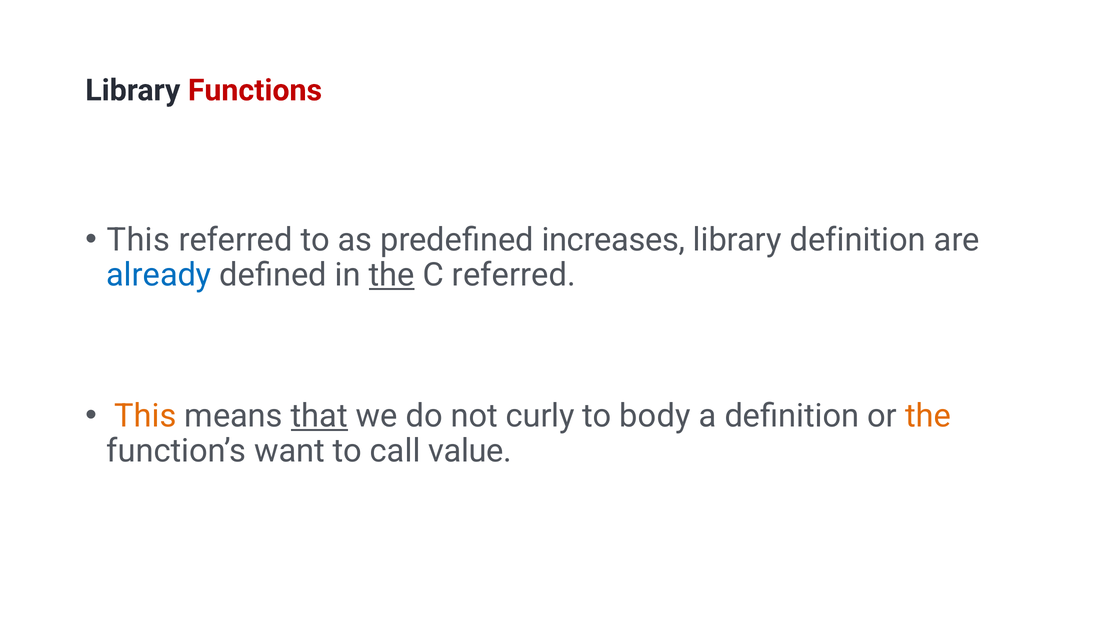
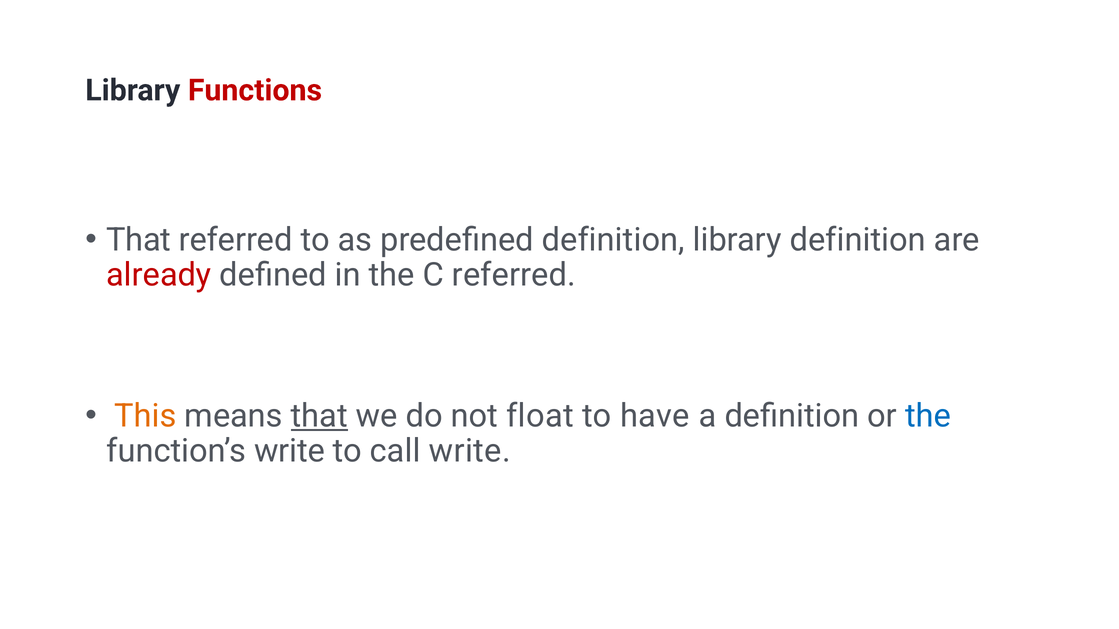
This at (138, 240): This -> That
predefined increases: increases -> definition
already colour: blue -> red
the at (392, 275) underline: present -> none
curly: curly -> float
body: body -> have
the at (928, 416) colour: orange -> blue
function’s want: want -> write
call value: value -> write
